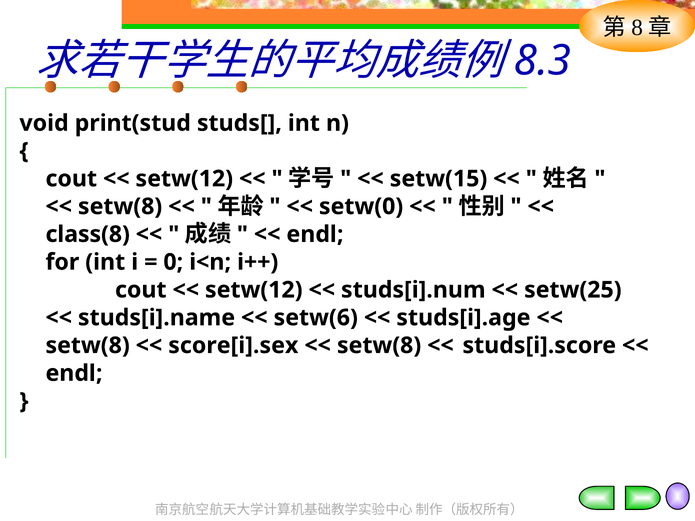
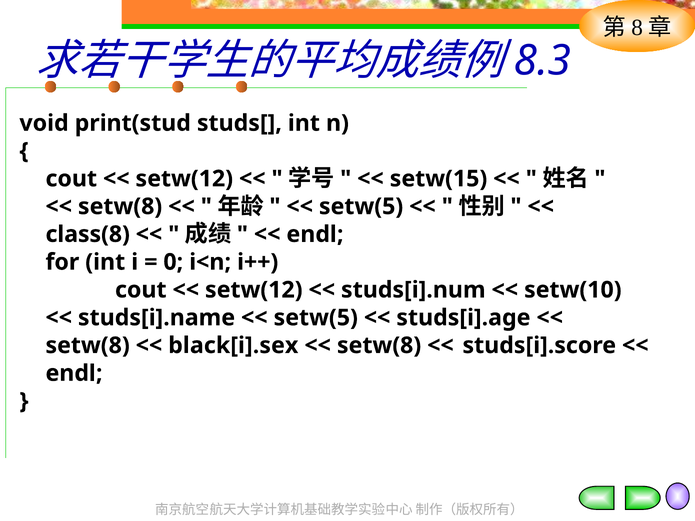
setw(0 at (361, 207): setw(0 -> setw(5
setw(25: setw(25 -> setw(10
setw(6 at (316, 318): setw(6 -> setw(5
score[i].sex: score[i].sex -> black[i].sex
